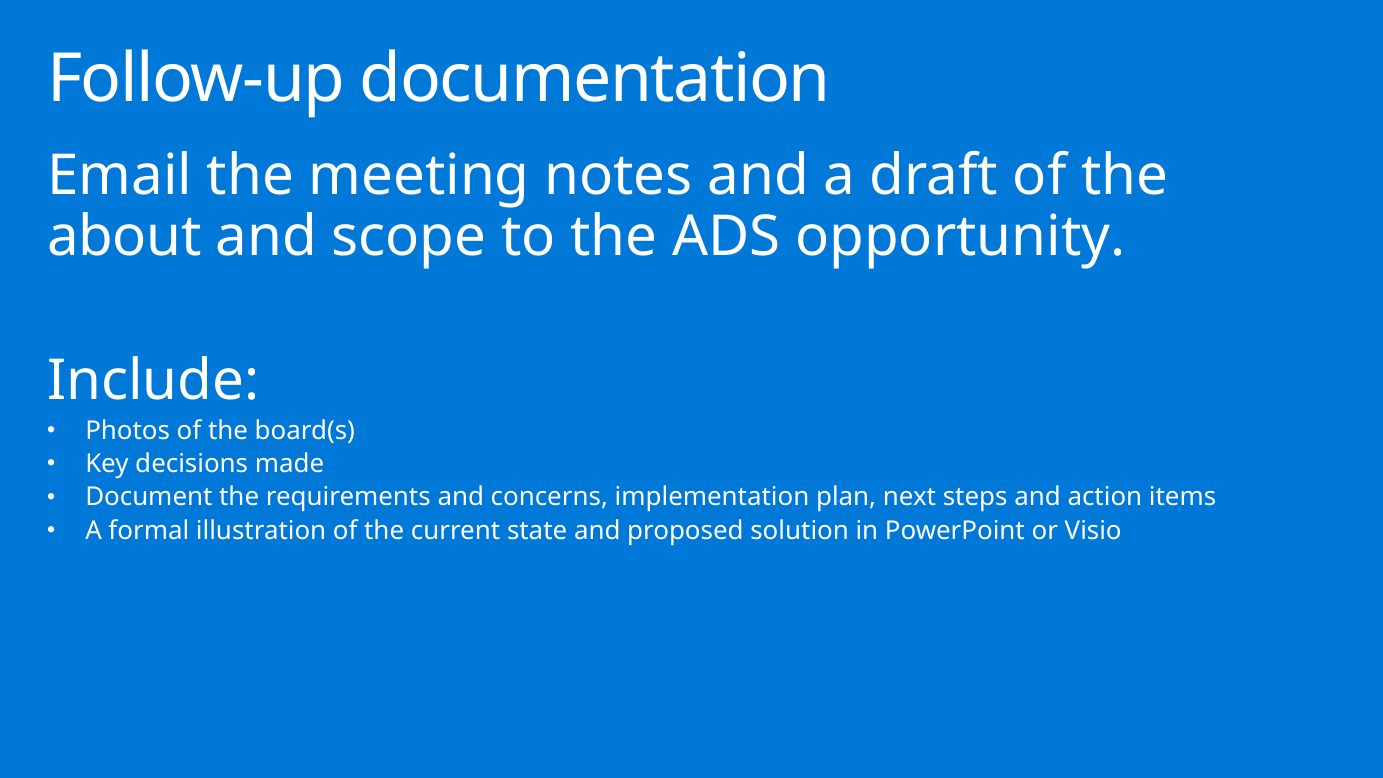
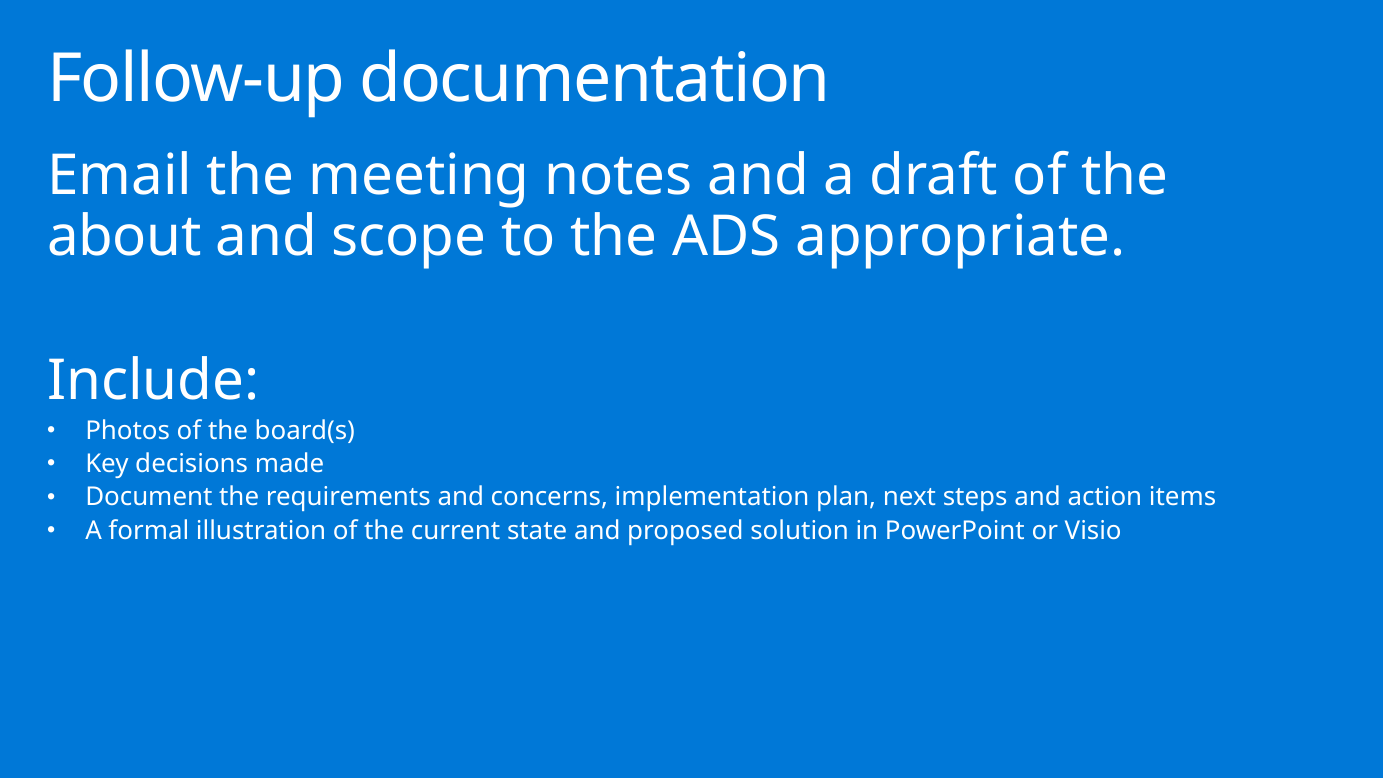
opportunity: opportunity -> appropriate
